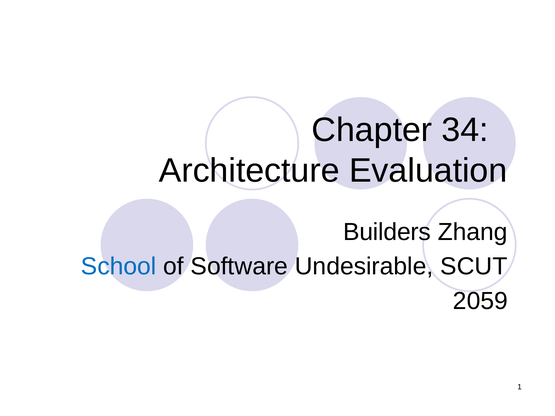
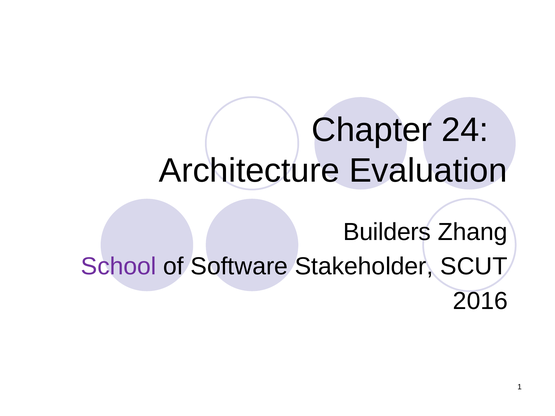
34: 34 -> 24
School colour: blue -> purple
Undesirable: Undesirable -> Stakeholder
2059: 2059 -> 2016
